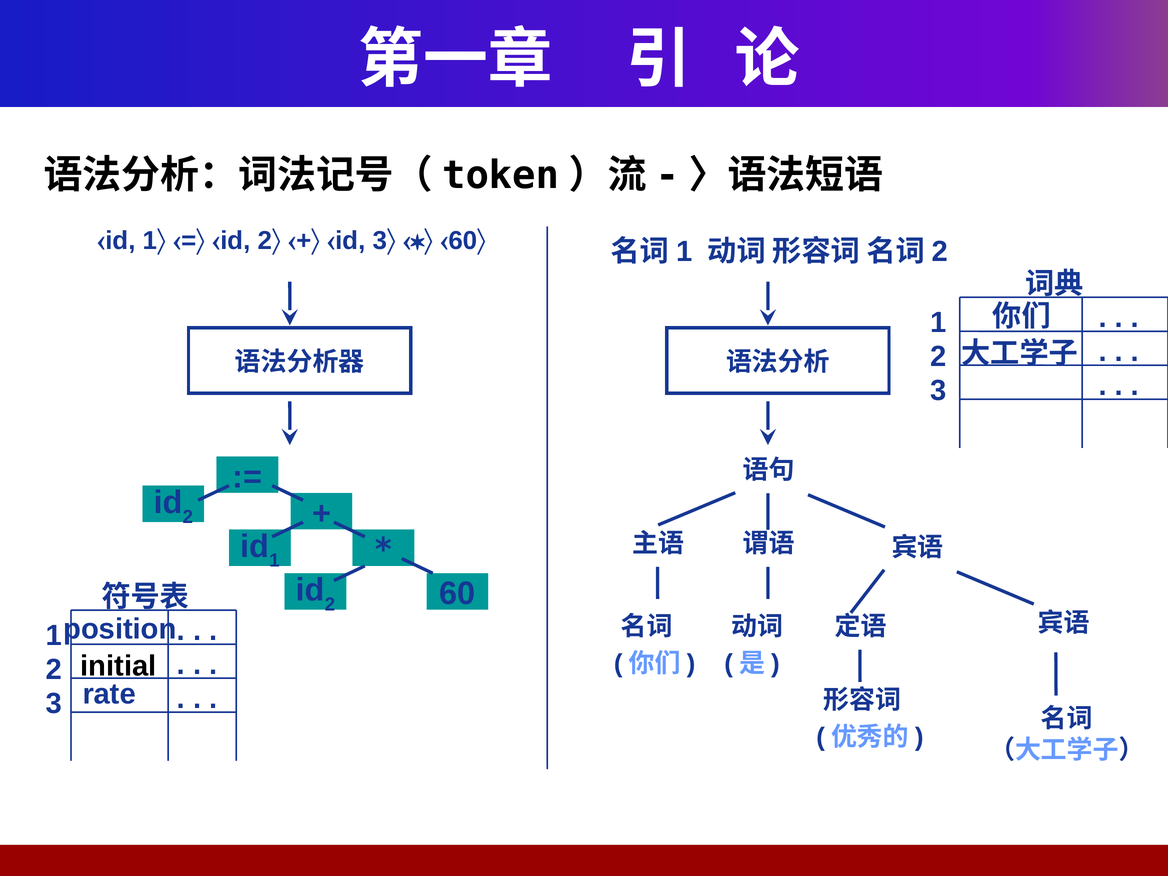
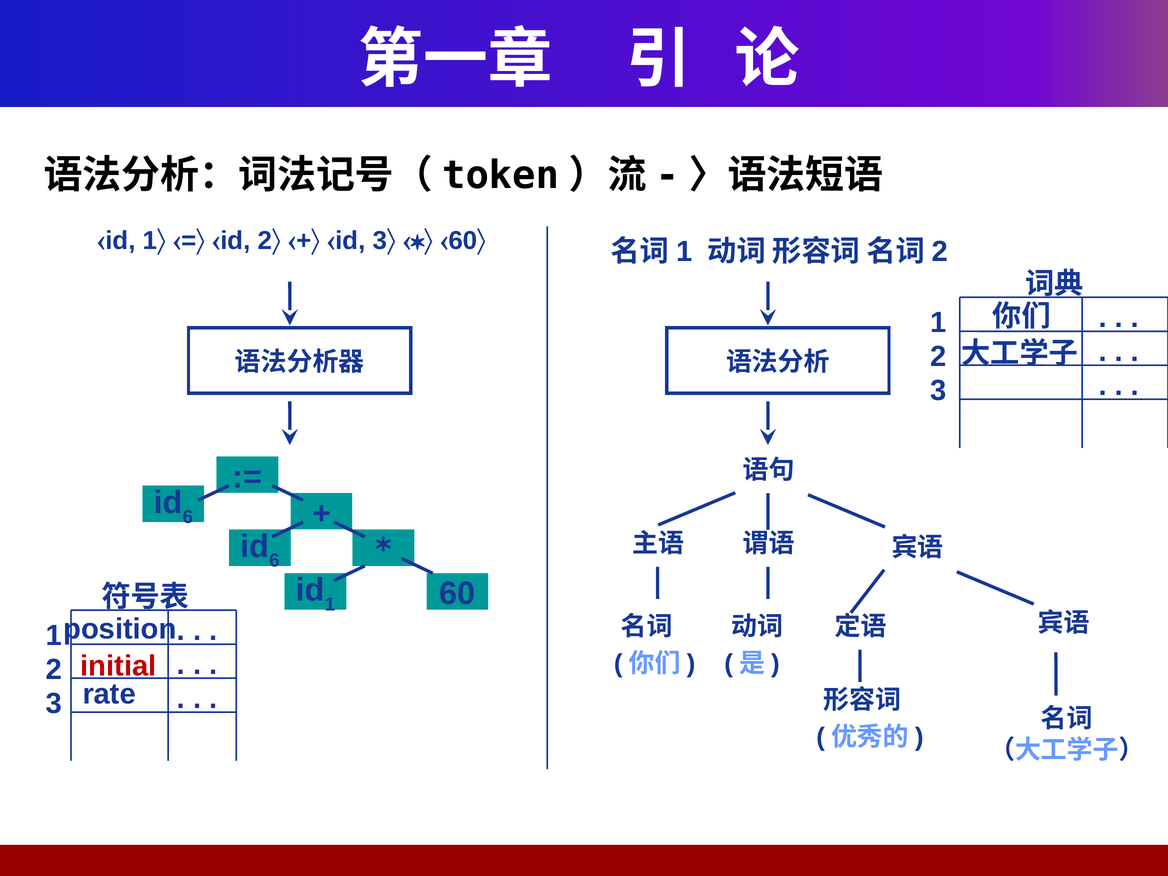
2 at (188, 517): 2 -> 6
1 at (274, 561): 1 -> 6
2 at (330, 604): 2 -> 1
initial colour: black -> red
